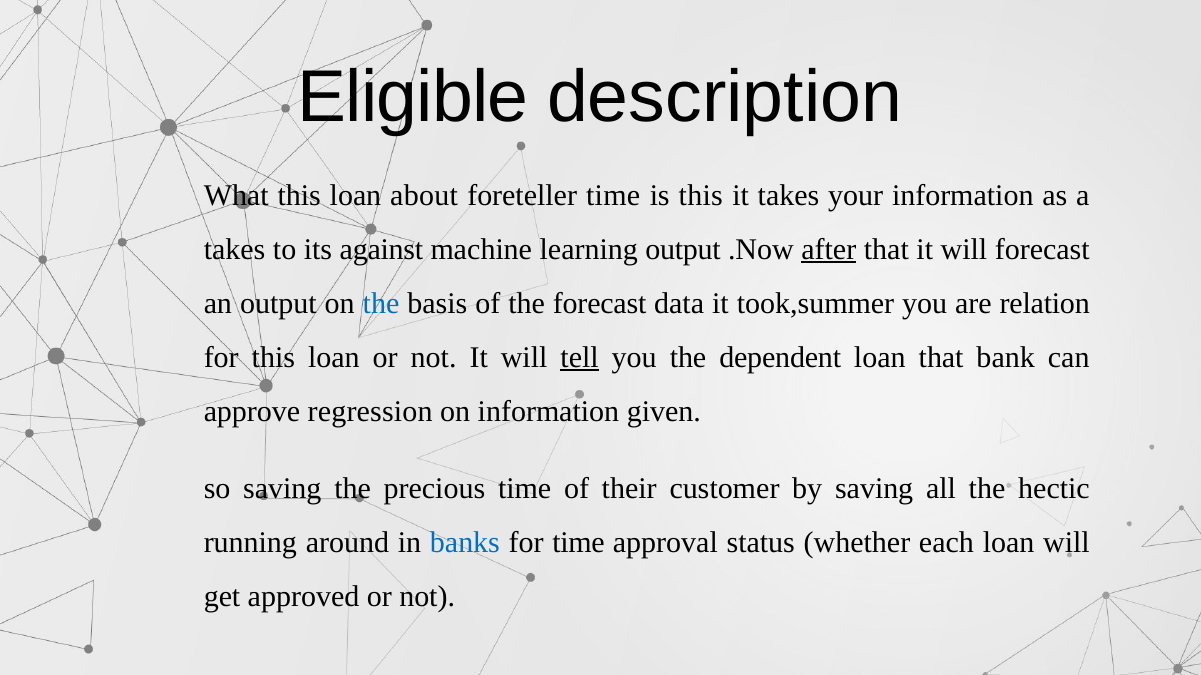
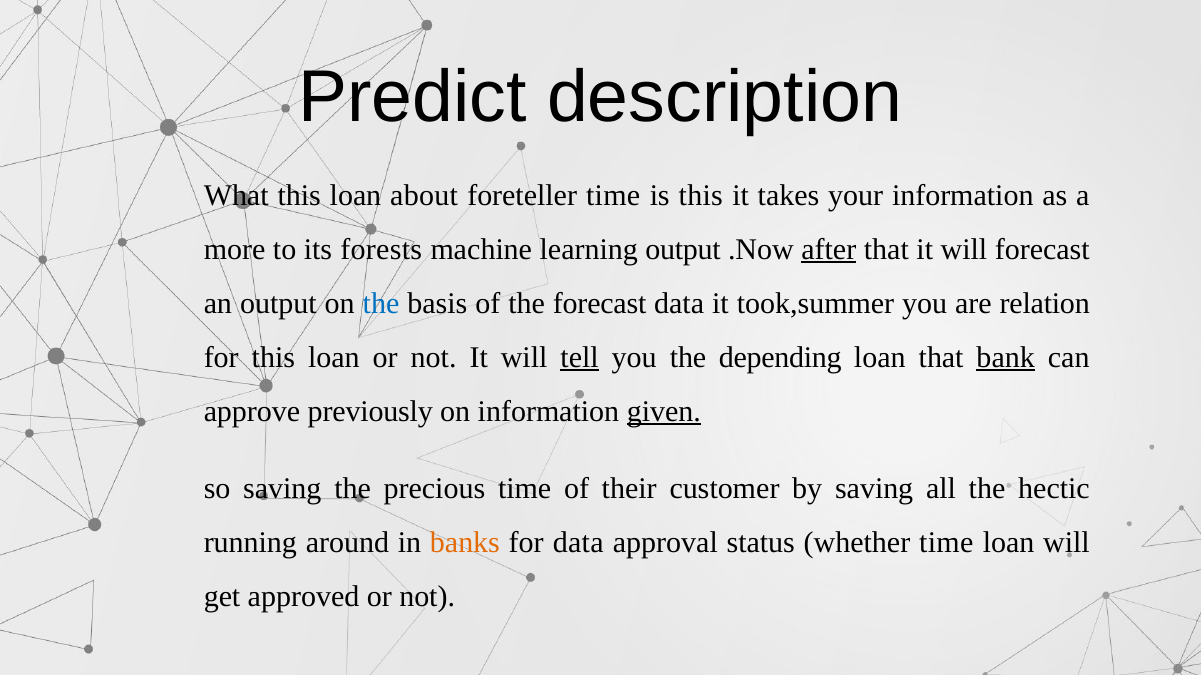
Eligible: Eligible -> Predict
takes at (235, 250): takes -> more
against: against -> forests
dependent: dependent -> depending
bank underline: none -> present
regression: regression -> previously
given underline: none -> present
banks colour: blue -> orange
for time: time -> data
whether each: each -> time
